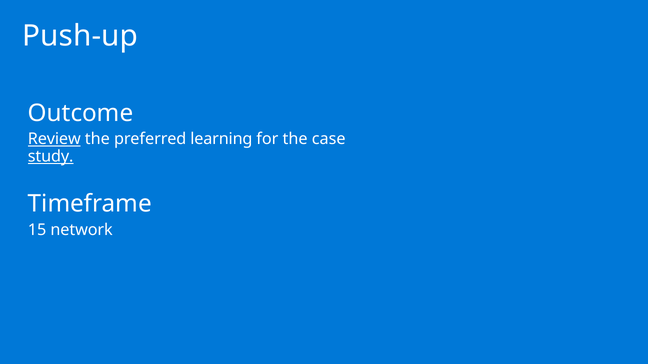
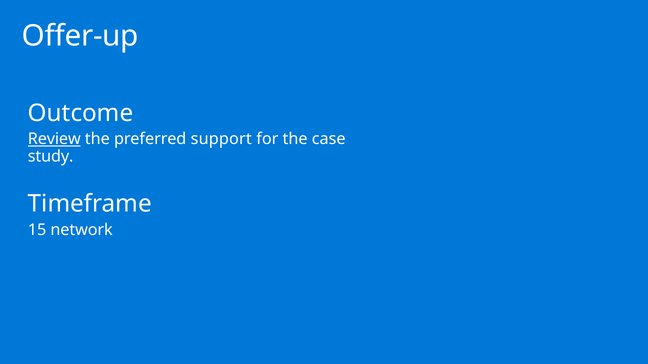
Push-up: Push-up -> Offer-up
learning: learning -> support
study underline: present -> none
